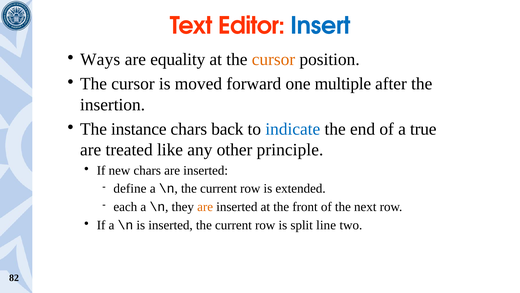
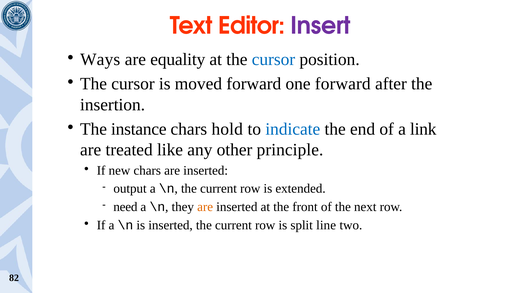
Insert colour: blue -> purple
cursor at (273, 59) colour: orange -> blue
one multiple: multiple -> forward
back: back -> hold
true: true -> link
define: define -> output
each: each -> need
